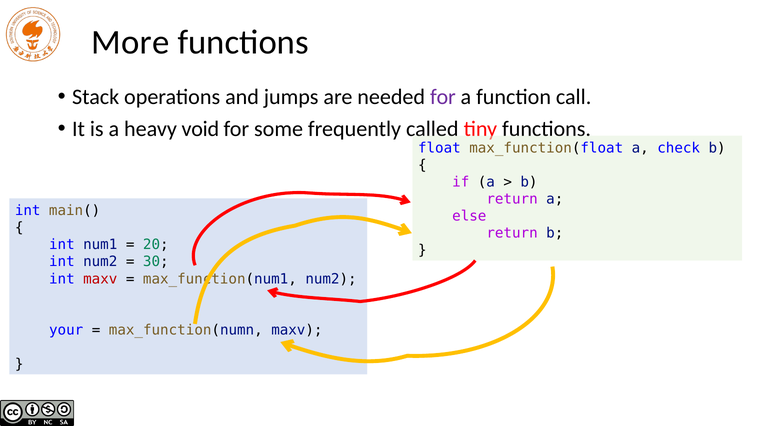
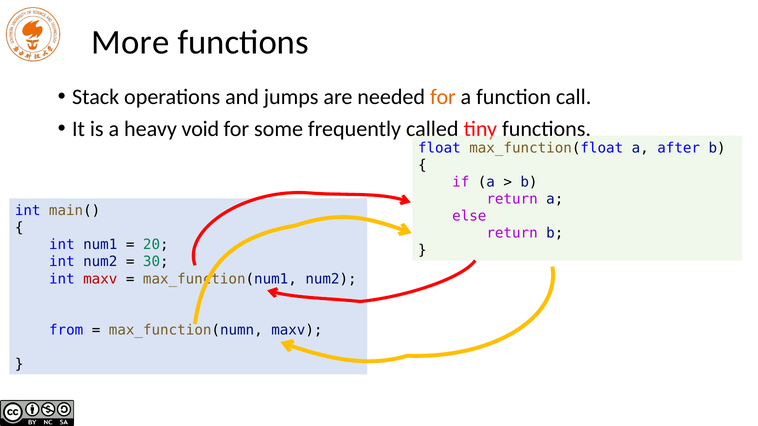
for at (443, 97) colour: purple -> orange
check: check -> after
your: your -> from
